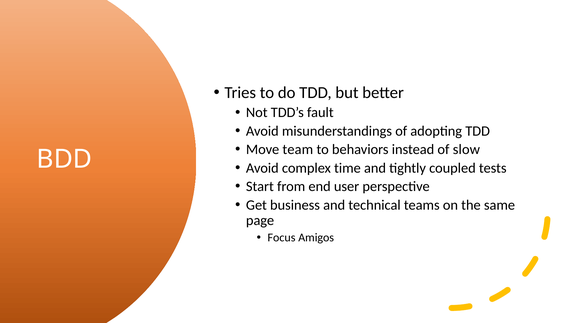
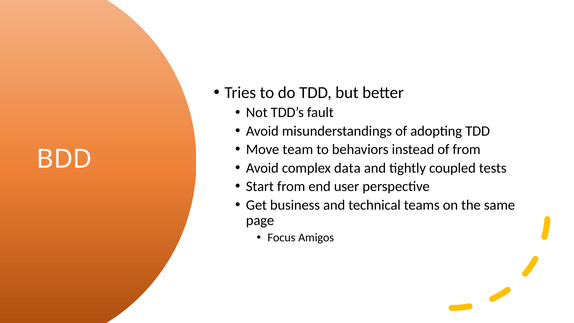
of slow: slow -> from
time: time -> data
